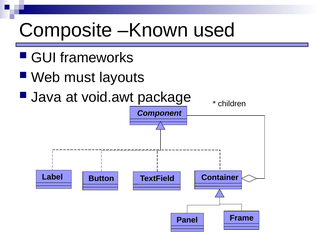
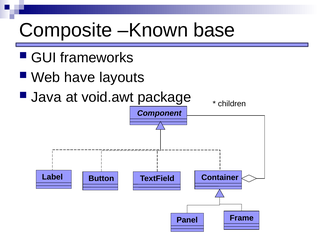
used: used -> base
must: must -> have
